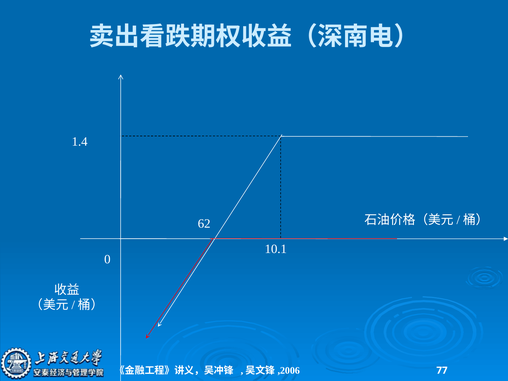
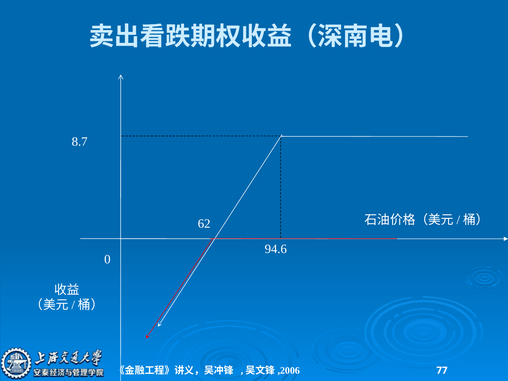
1.4: 1.4 -> 8.7
10.1: 10.1 -> 94.6
